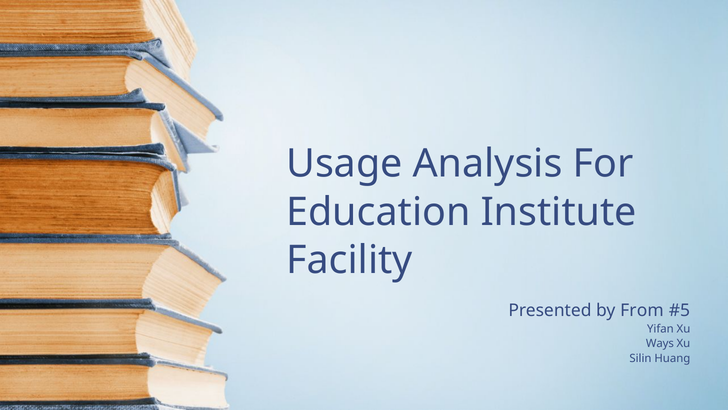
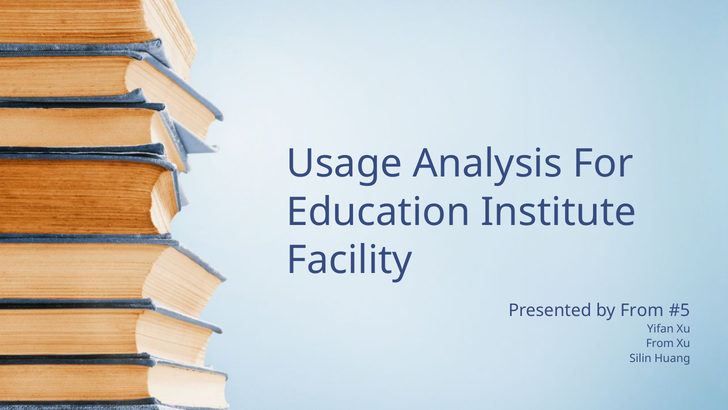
Ways at (660, 343): Ways -> From
